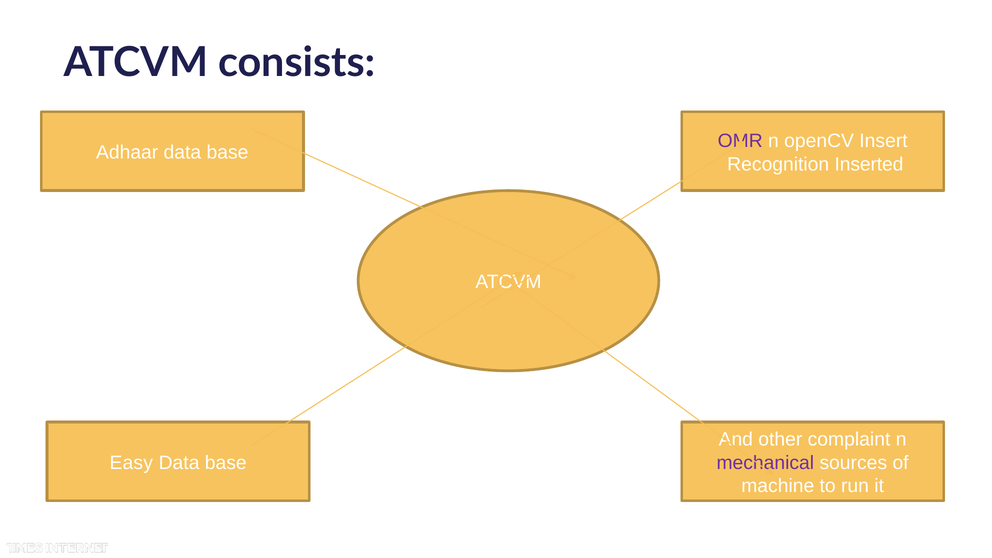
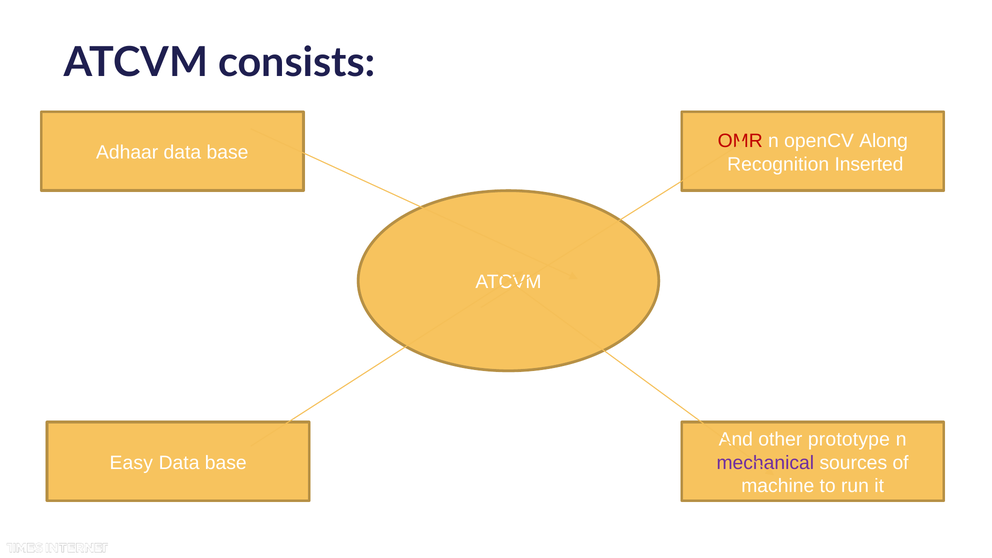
OMR colour: purple -> red
Insert: Insert -> Along
complaint: complaint -> prototype
